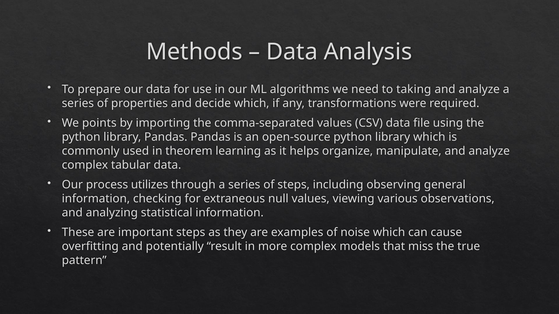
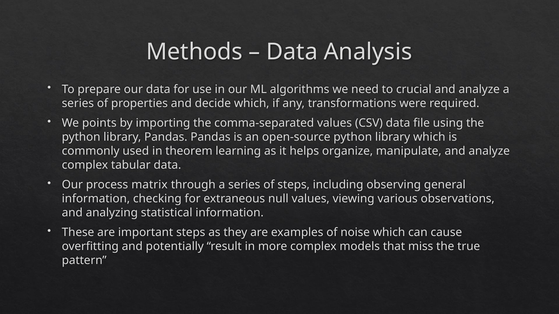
taking: taking -> crucial
utilizes: utilizes -> matrix
